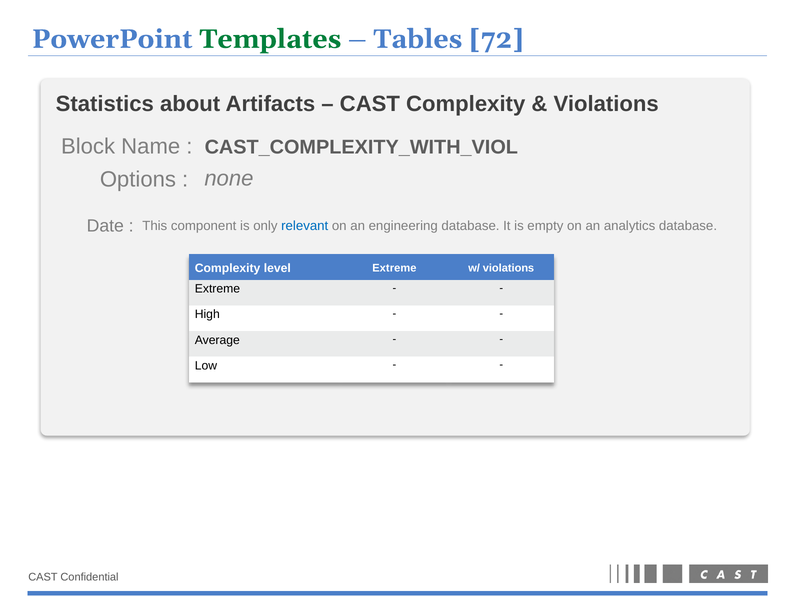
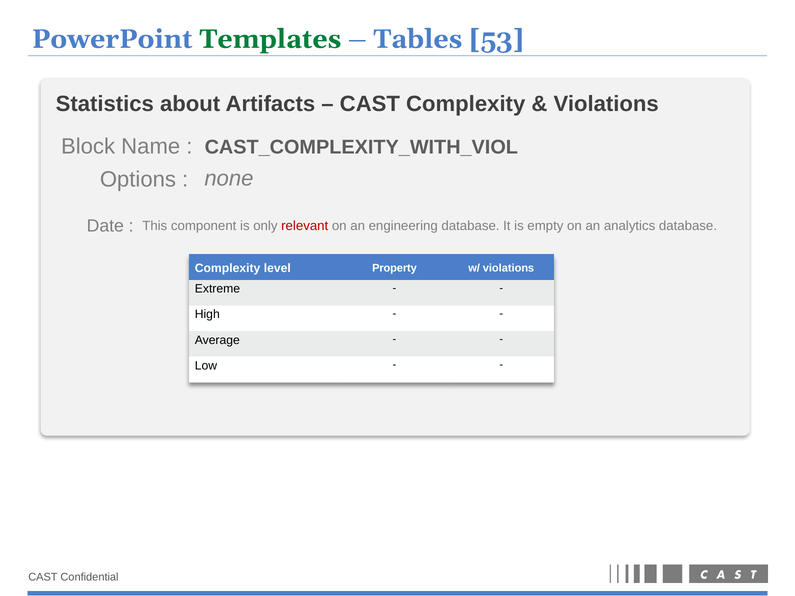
72: 72 -> 53
relevant colour: blue -> red
level Extreme: Extreme -> Property
